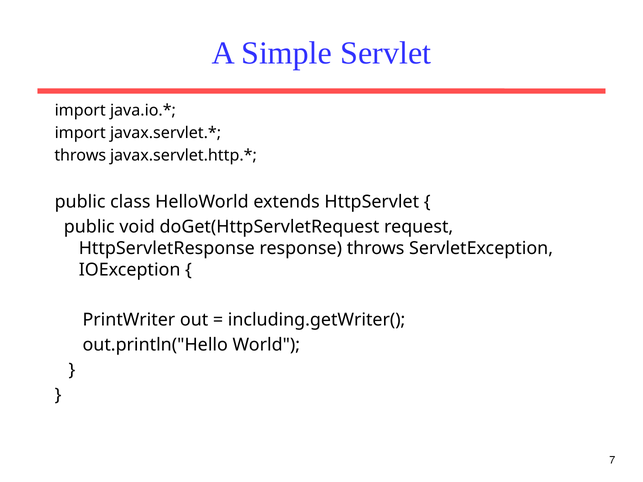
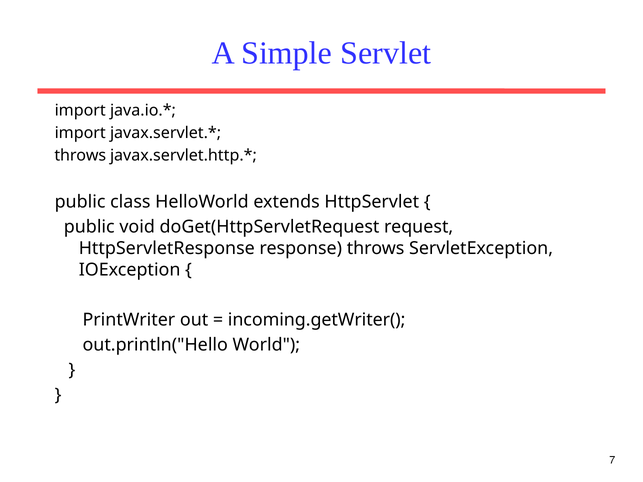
including.getWriter(: including.getWriter( -> incoming.getWriter(
